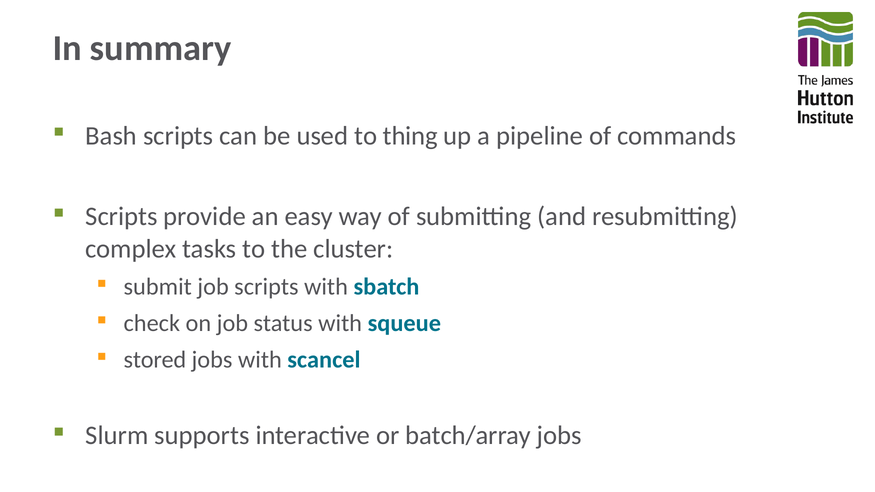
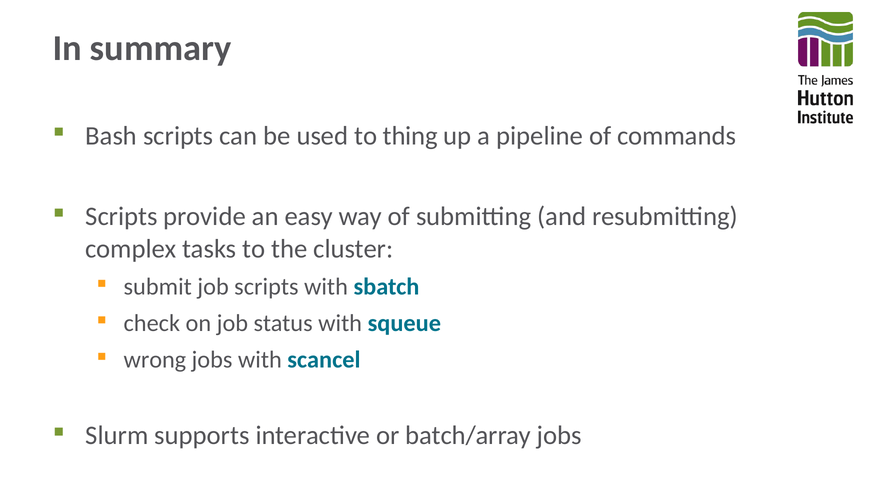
stored: stored -> wrong
